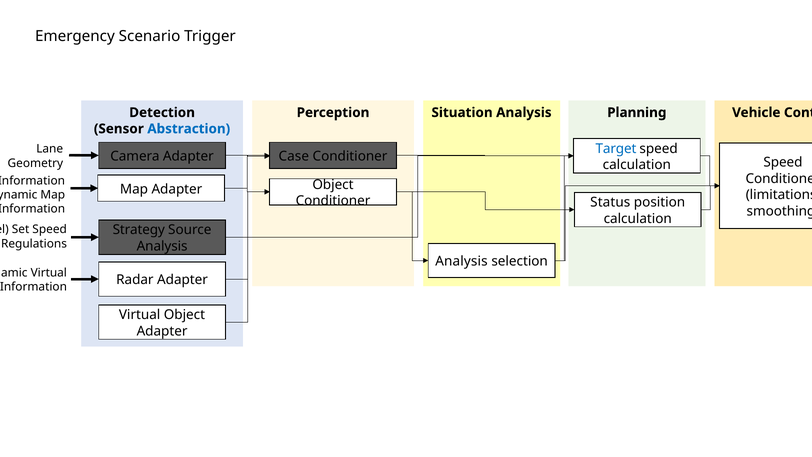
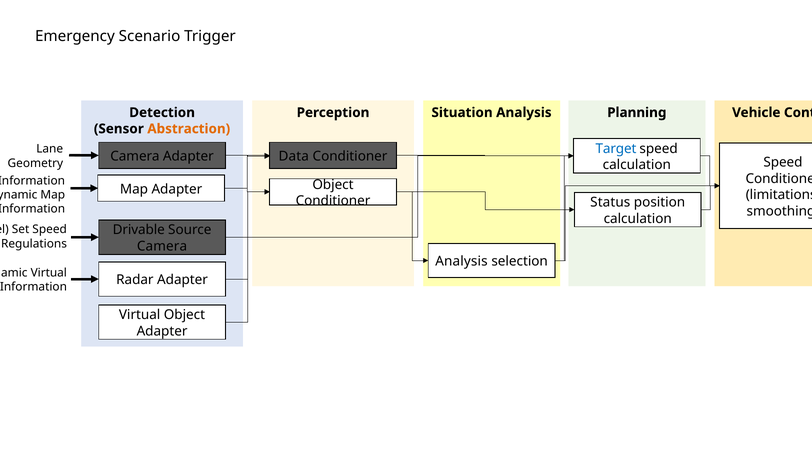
Abstraction colour: blue -> orange
Case: Case -> Data
Strategy: Strategy -> Drivable
Analysis at (162, 246): Analysis -> Camera
